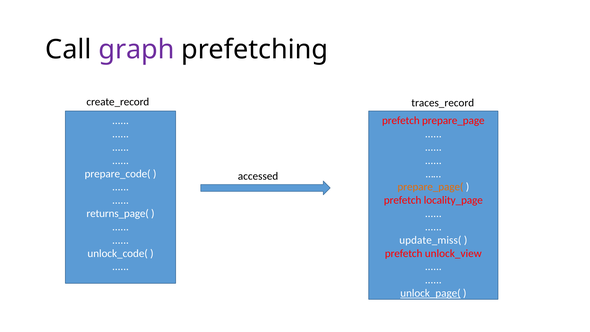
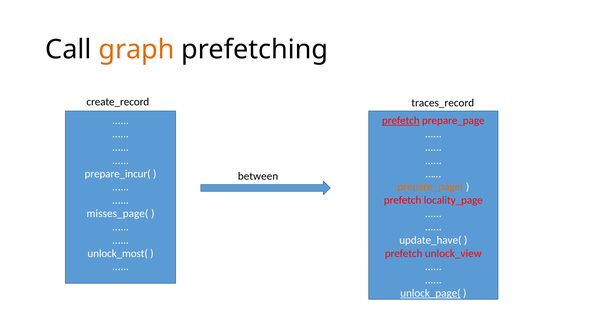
graph colour: purple -> orange
prefetch at (401, 121) underline: none -> present
prepare_code(: prepare_code( -> prepare_incur(
accessed: accessed -> between
returns_page(: returns_page( -> misses_page(
update_miss(: update_miss( -> update_have(
unlock_code(: unlock_code( -> unlock_most(
